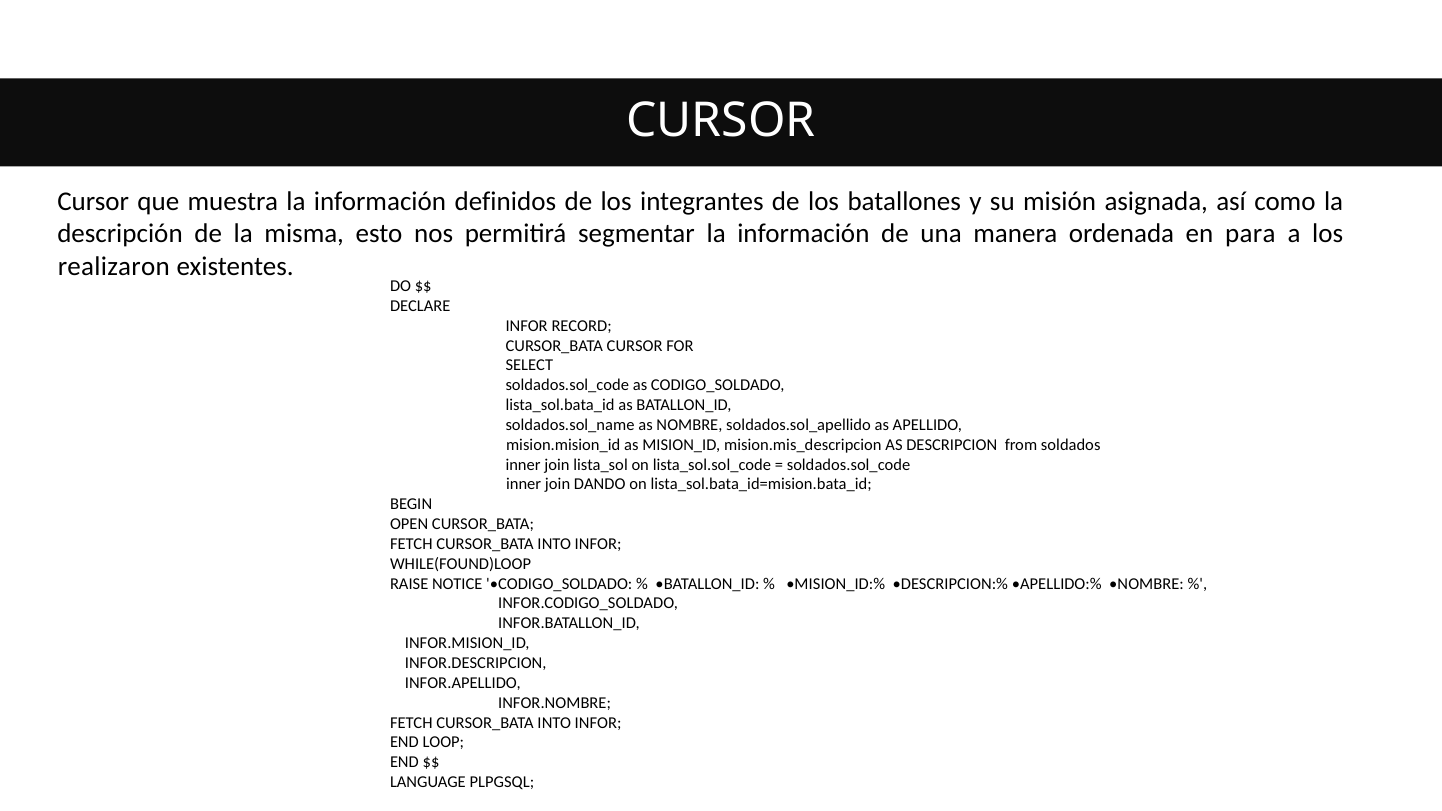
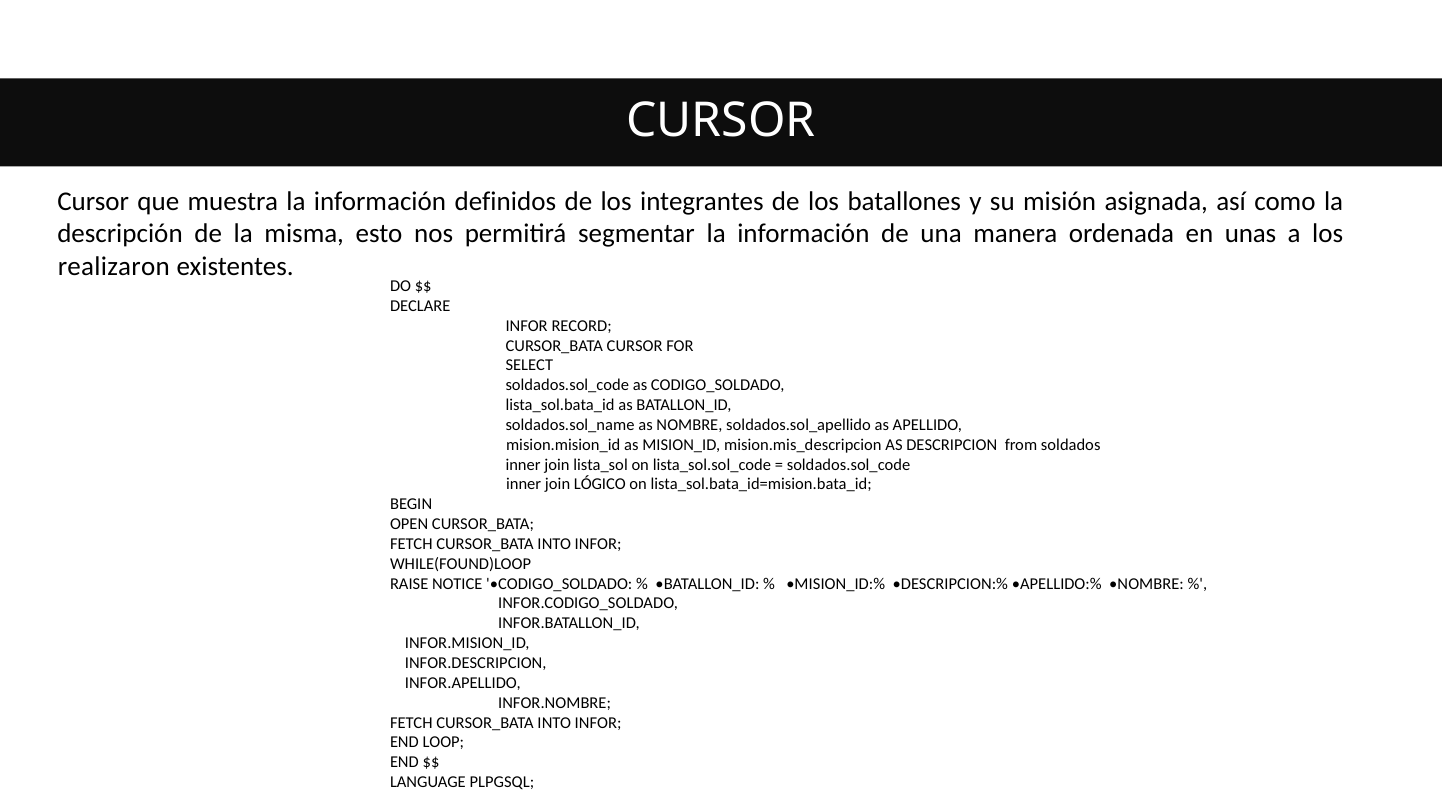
para: para -> unas
DANDO: DANDO -> LÓGICO
